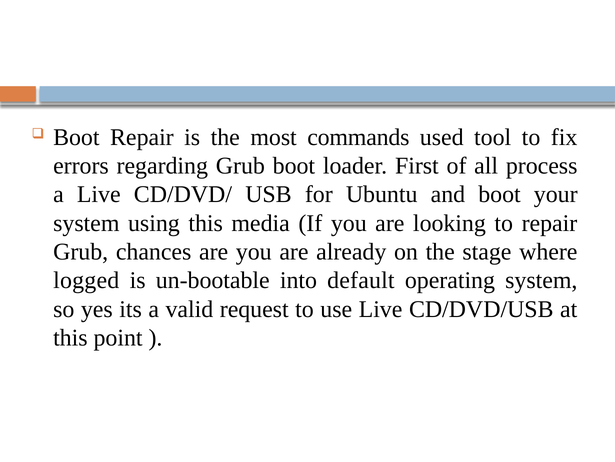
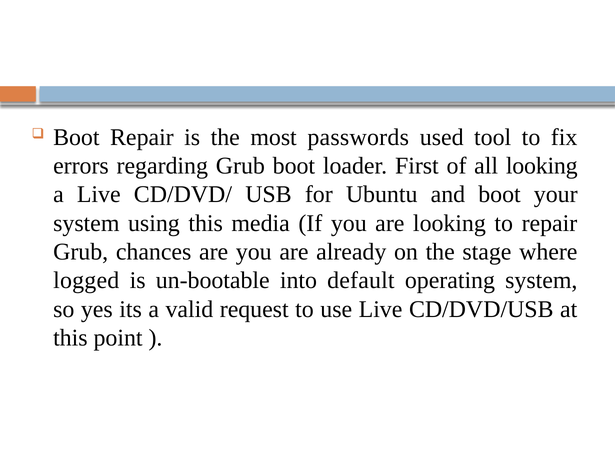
commands: commands -> passwords
all process: process -> looking
